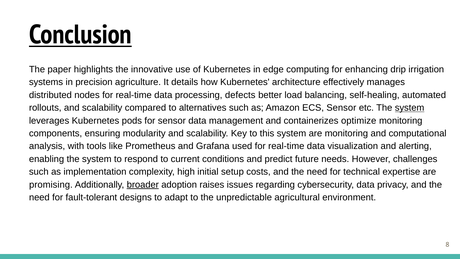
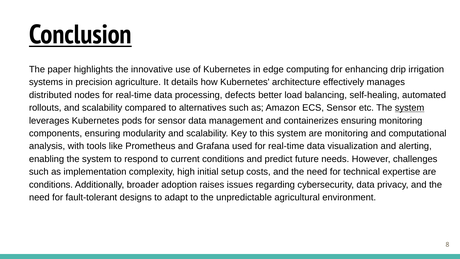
containerizes optimize: optimize -> ensuring
promising at (51, 184): promising -> conditions
broader underline: present -> none
